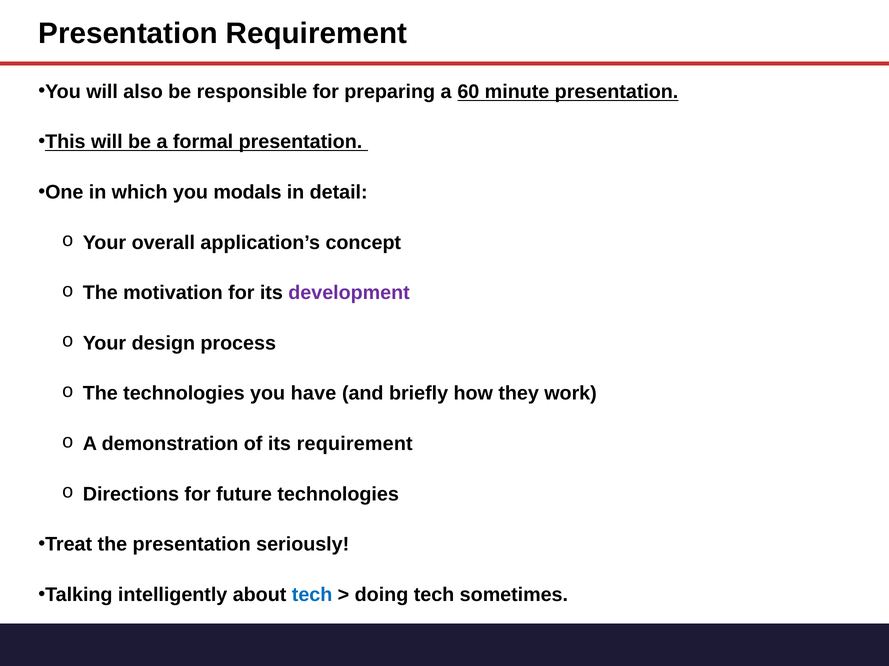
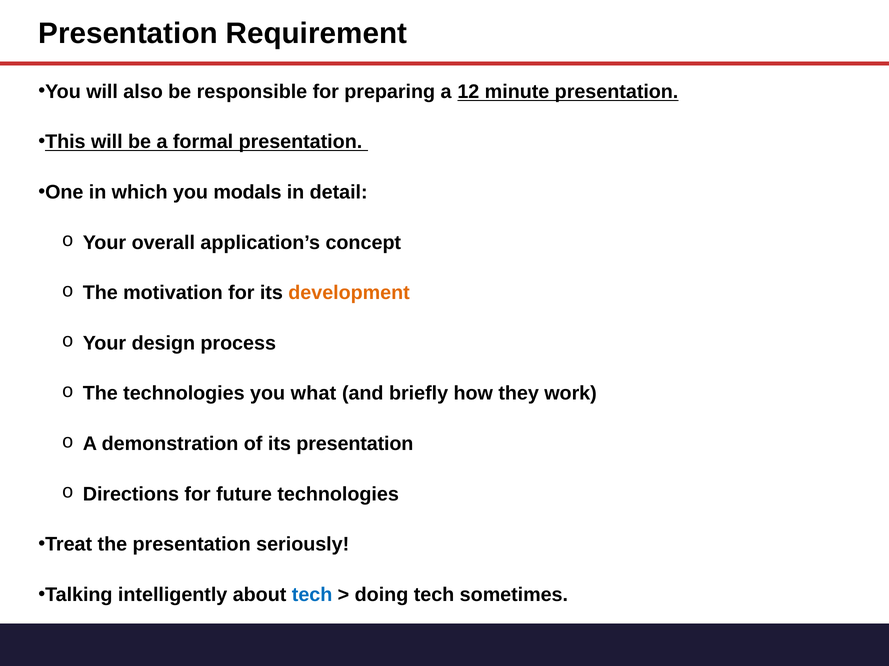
60: 60 -> 12
development colour: purple -> orange
have: have -> what
its requirement: requirement -> presentation
